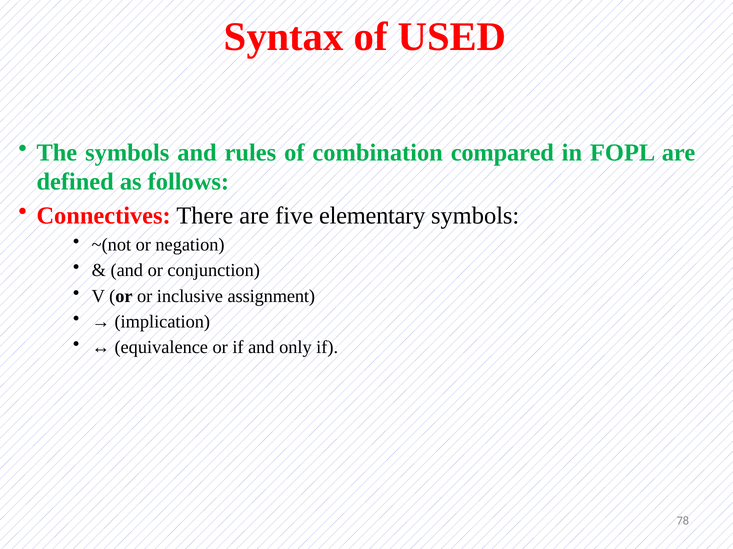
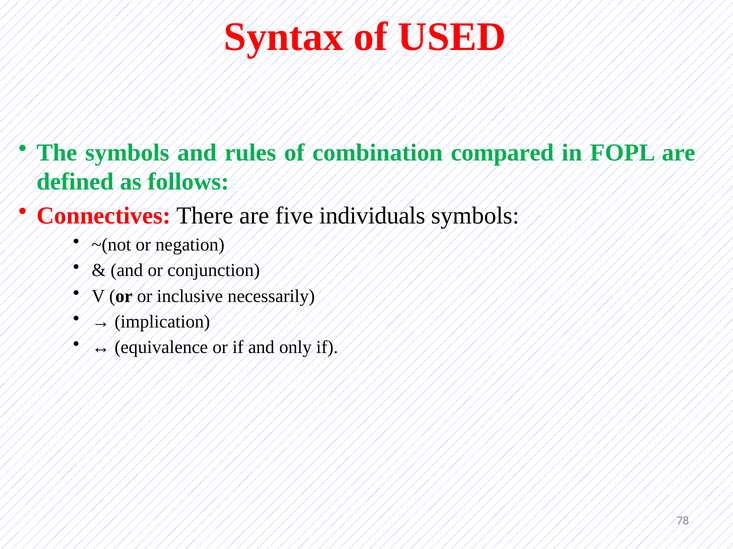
elementary: elementary -> individuals
assignment: assignment -> necessarily
